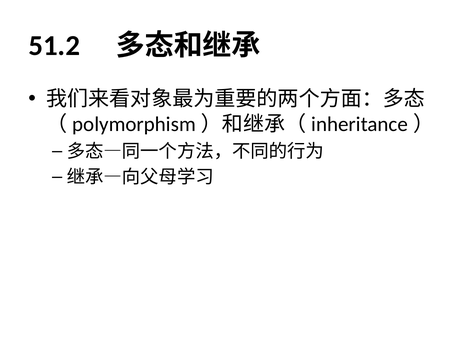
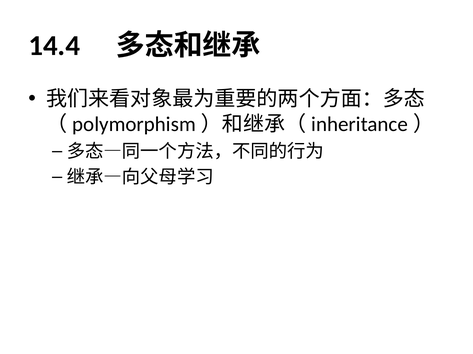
51.2: 51.2 -> 14.4
